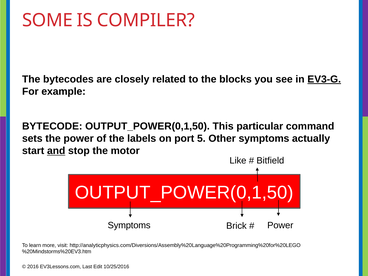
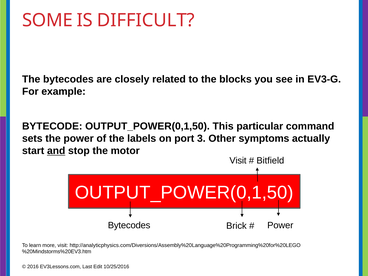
COMPILER: COMPILER -> DIFFICULT
EV3-G underline: present -> none
5: 5 -> 3
Like at (238, 161): Like -> Visit
Symptoms at (129, 225): Symptoms -> Bytecodes
